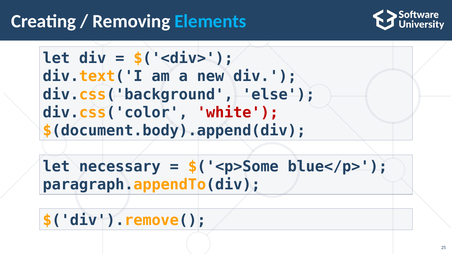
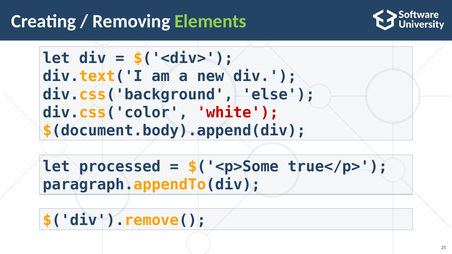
Elements colour: light blue -> light green
necessary: necessary -> processed
blue</p>: blue</p> -> true</p>
